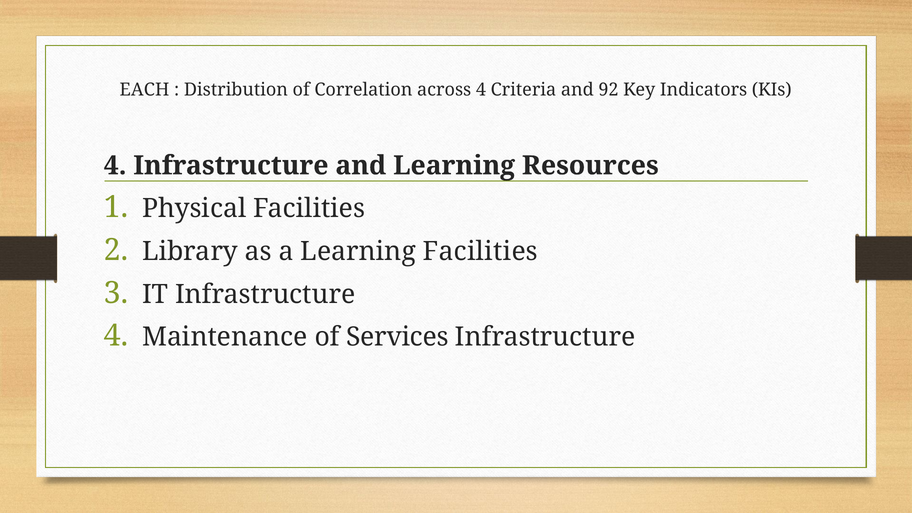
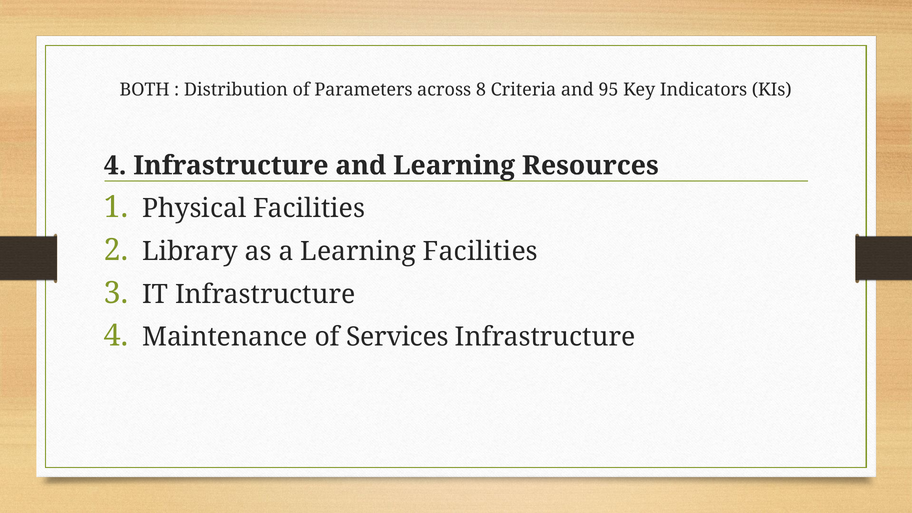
EACH: EACH -> BOTH
Correlation: Correlation -> Parameters
across 4: 4 -> 8
92: 92 -> 95
